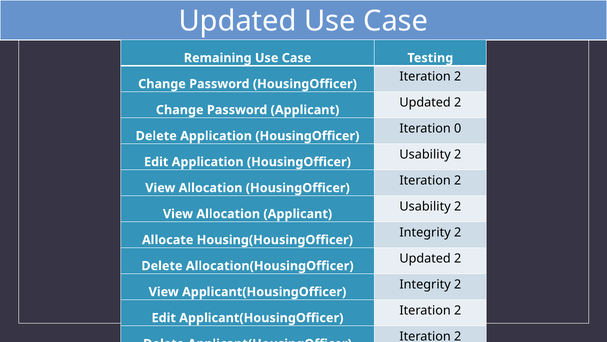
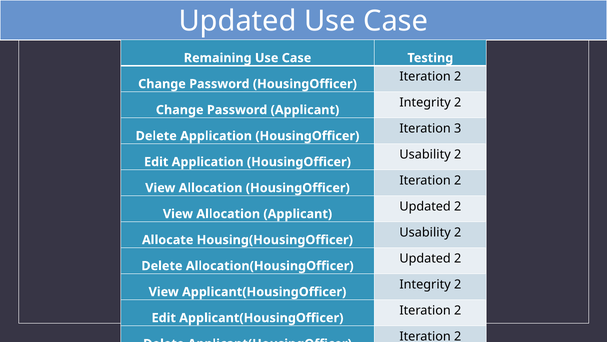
Updated at (425, 102): Updated -> Integrity
0: 0 -> 3
Usability at (425, 206): Usability -> Updated
Integrity at (425, 232): Integrity -> Usability
